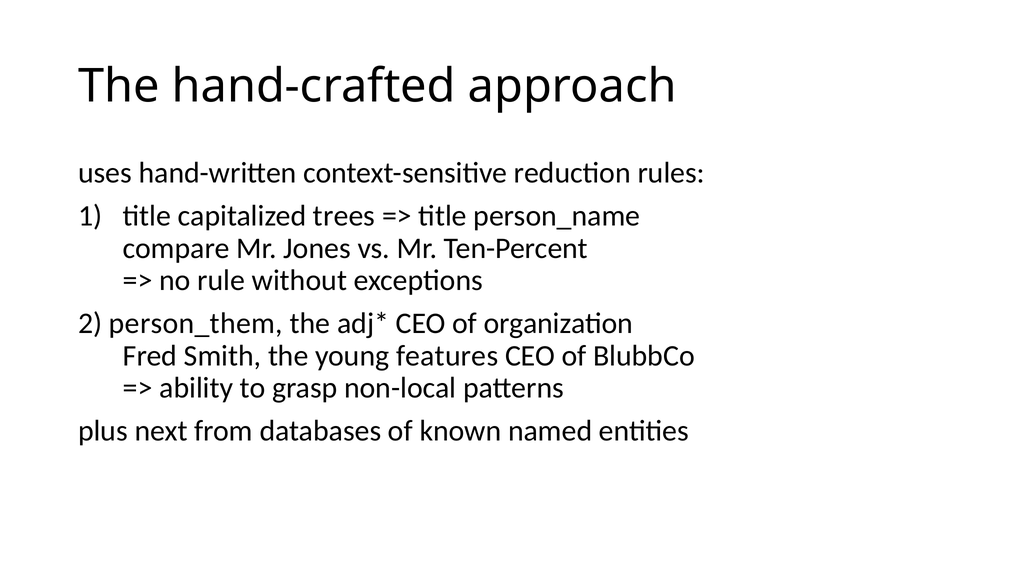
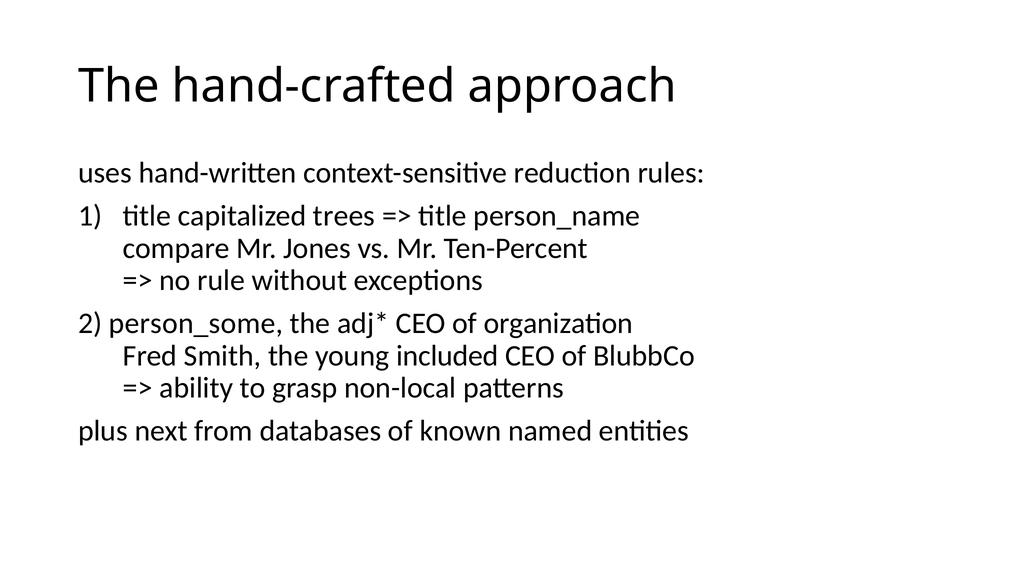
person_them: person_them -> person_some
features: features -> included
